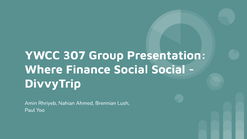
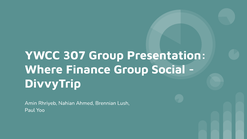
Finance Social: Social -> Group
